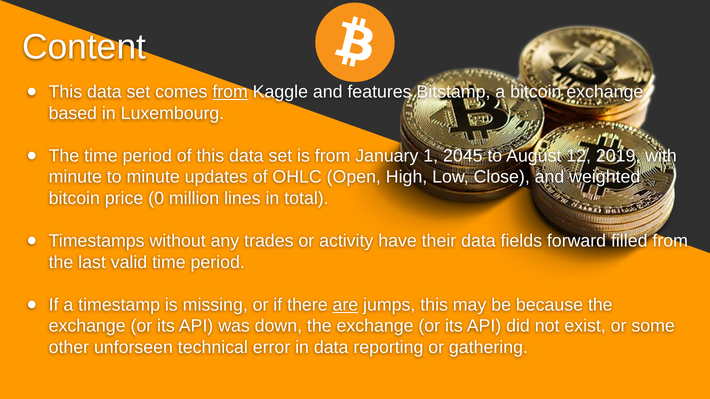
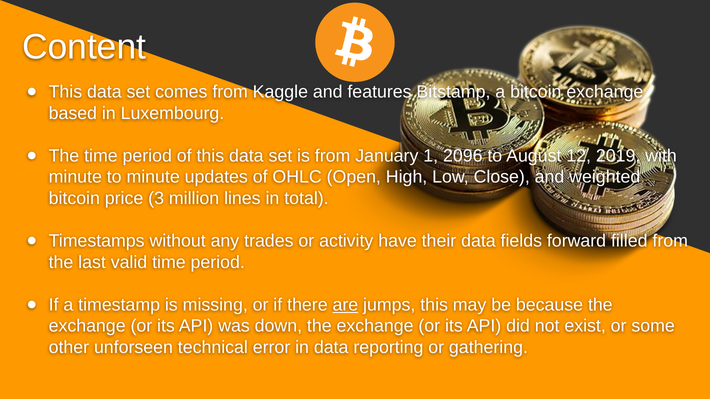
from at (230, 92) underline: present -> none
2045: 2045 -> 2096
0: 0 -> 3
